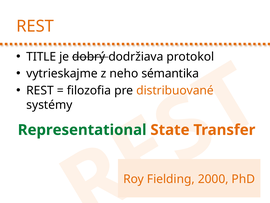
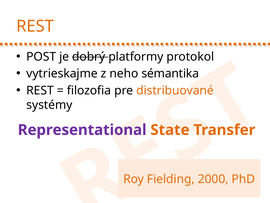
TITLE: TITLE -> POST
dodržiava: dodržiava -> platformy
Representational colour: green -> purple
